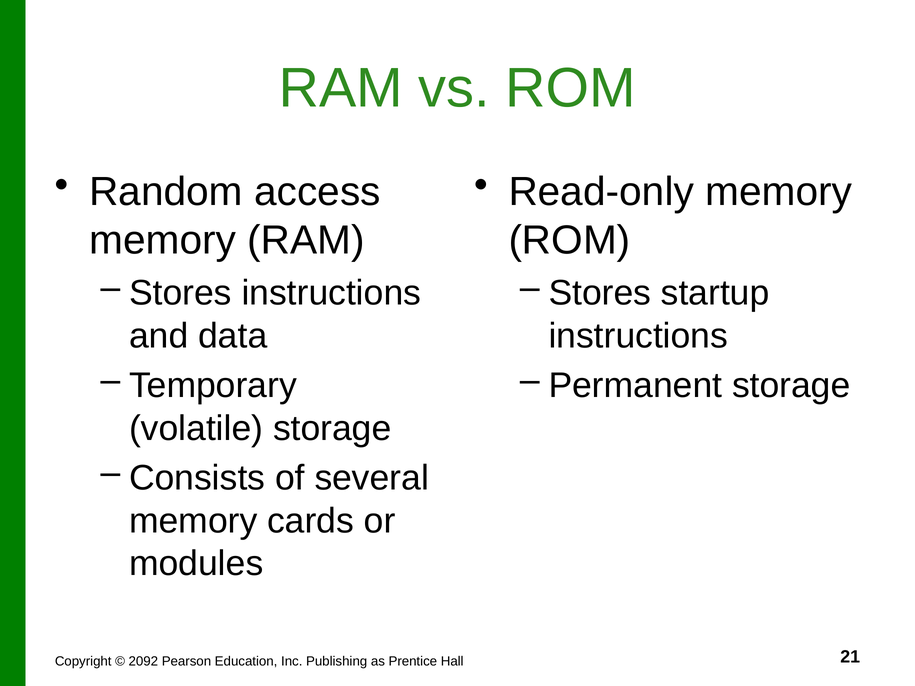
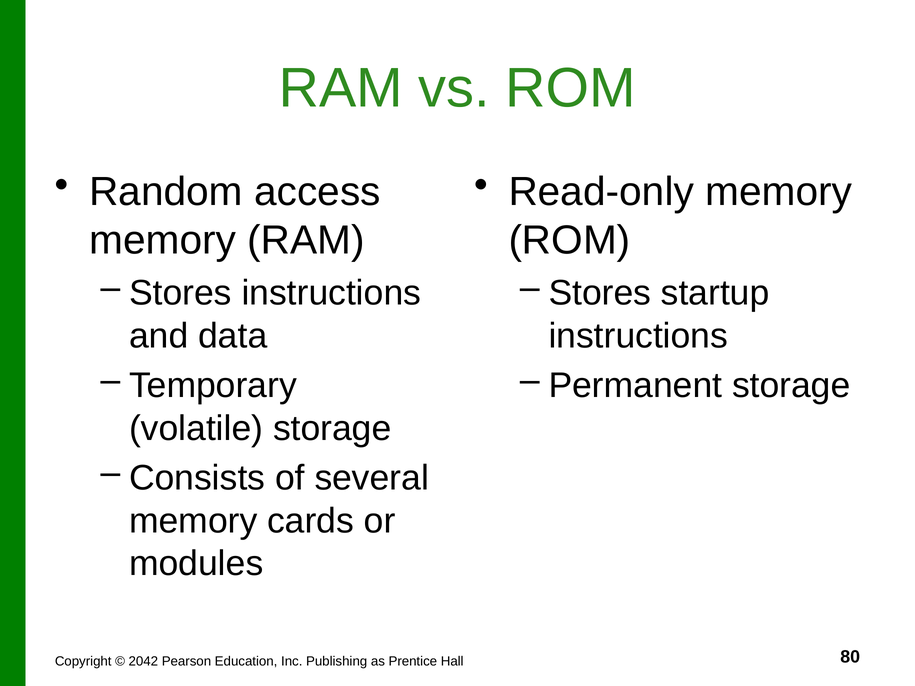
2092: 2092 -> 2042
21: 21 -> 80
